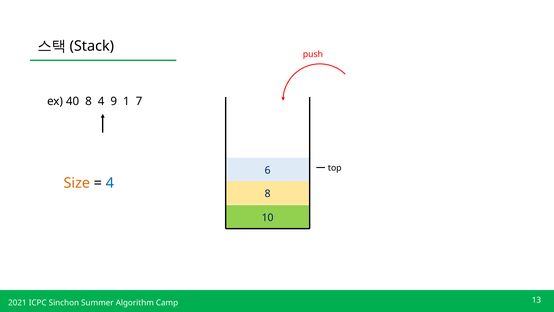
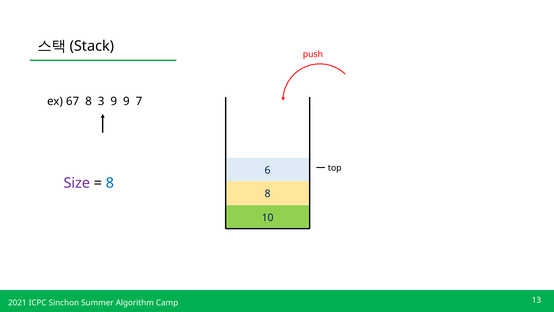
40: 40 -> 67
8 4: 4 -> 3
9 1: 1 -> 9
Size colour: orange -> purple
4 at (110, 183): 4 -> 8
